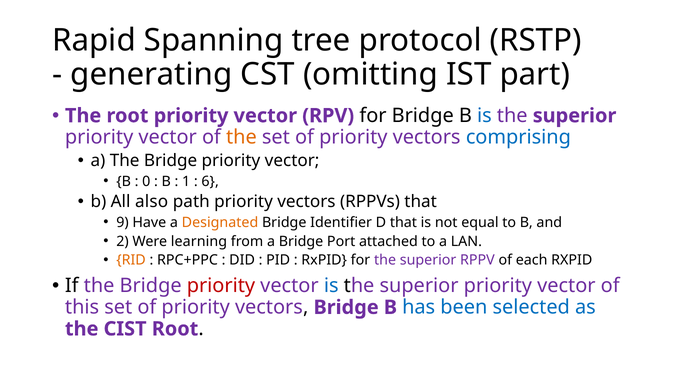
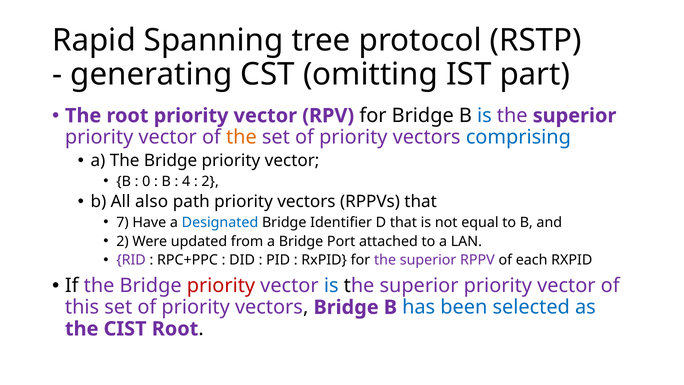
1: 1 -> 4
6 at (210, 181): 6 -> 2
9: 9 -> 7
Designated colour: orange -> blue
learning: learning -> updated
RID colour: orange -> purple
